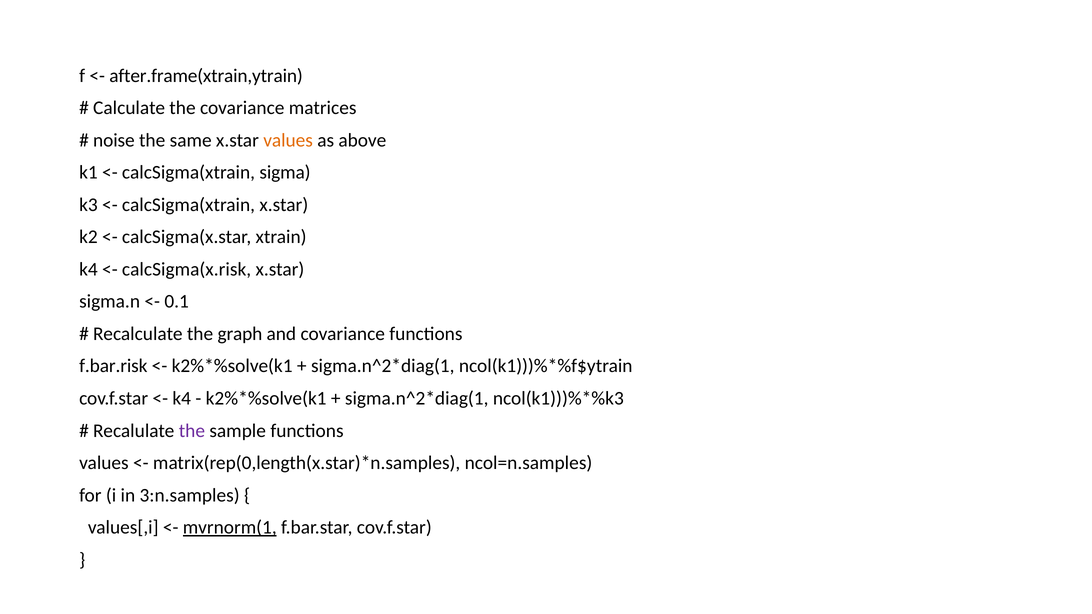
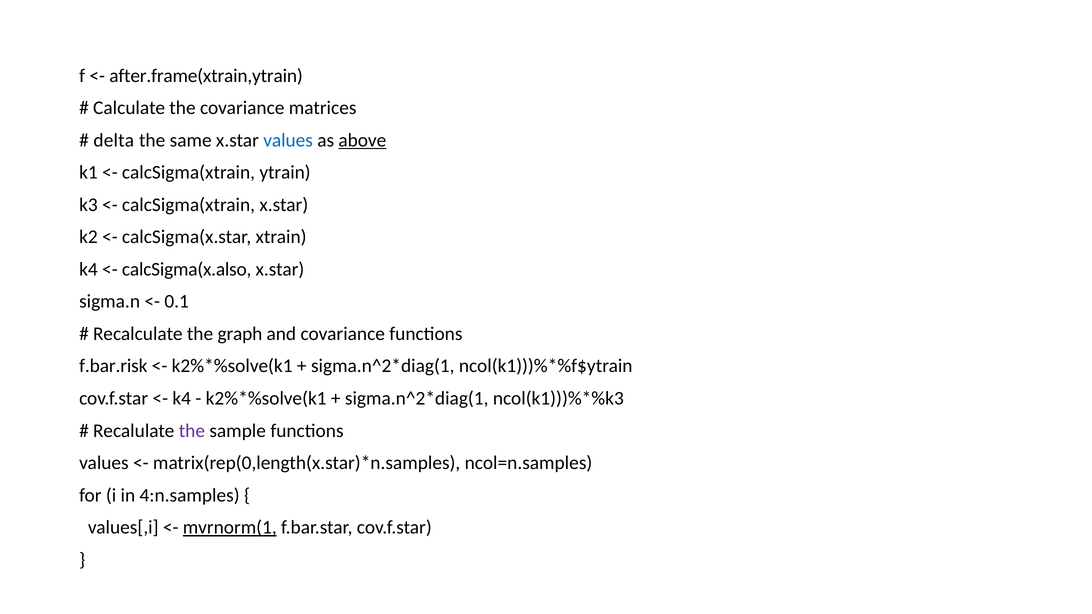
noise: noise -> delta
values at (288, 140) colour: orange -> blue
above underline: none -> present
sigma: sigma -> ytrain
calcSigma(x.risk: calcSigma(x.risk -> calcSigma(x.also
3:n.samples: 3:n.samples -> 4:n.samples
